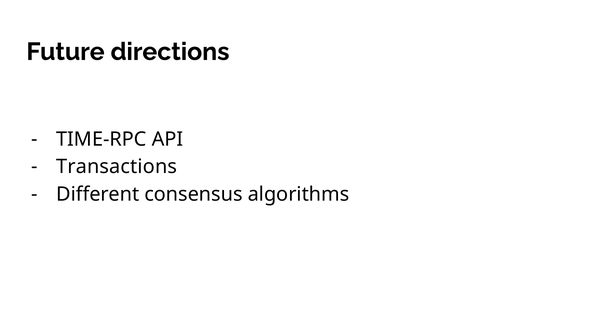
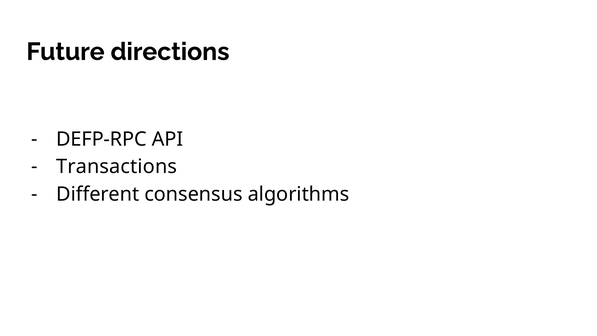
TIME-RPC: TIME-RPC -> DEFP-RPC
